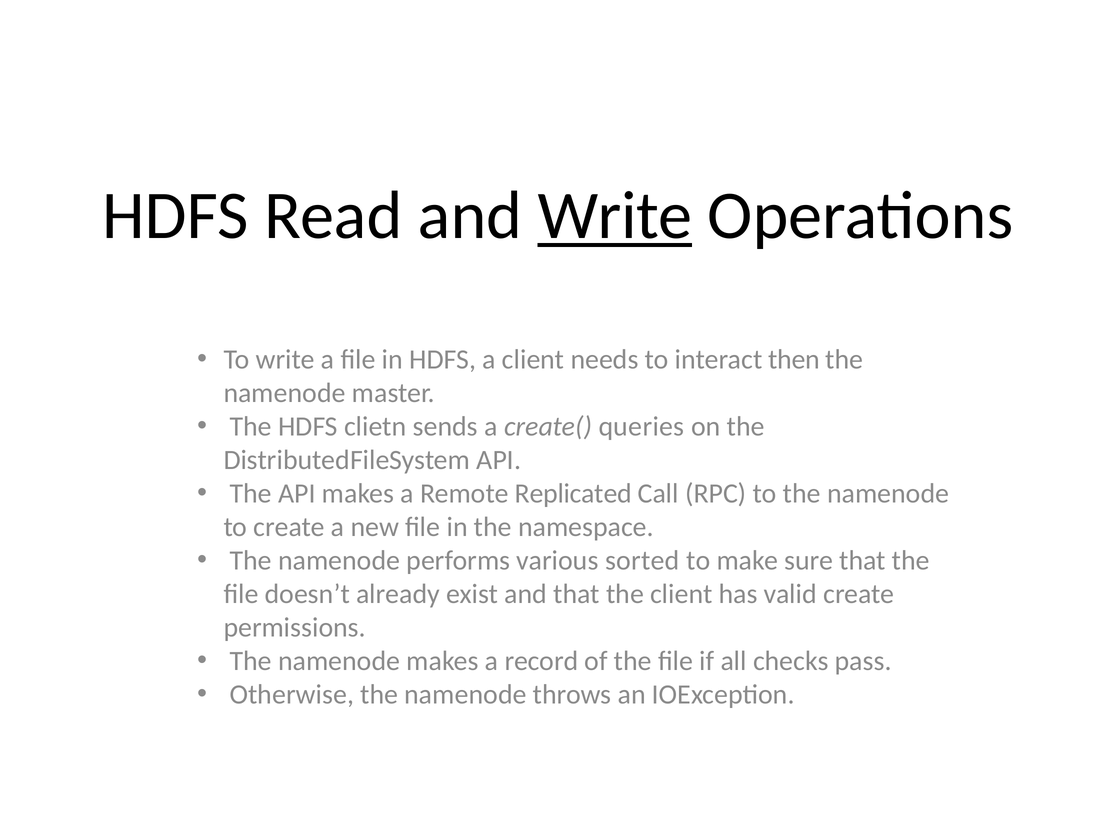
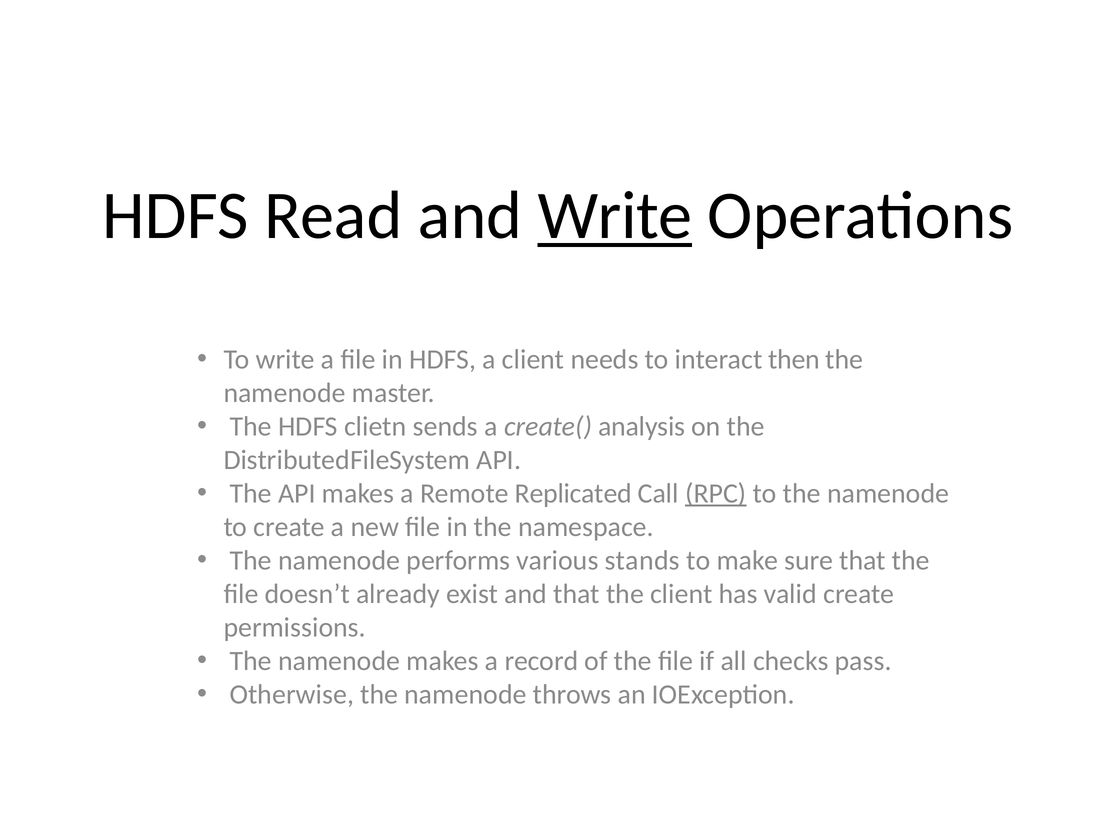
queries: queries -> analysis
RPC underline: none -> present
sorted: sorted -> stands
